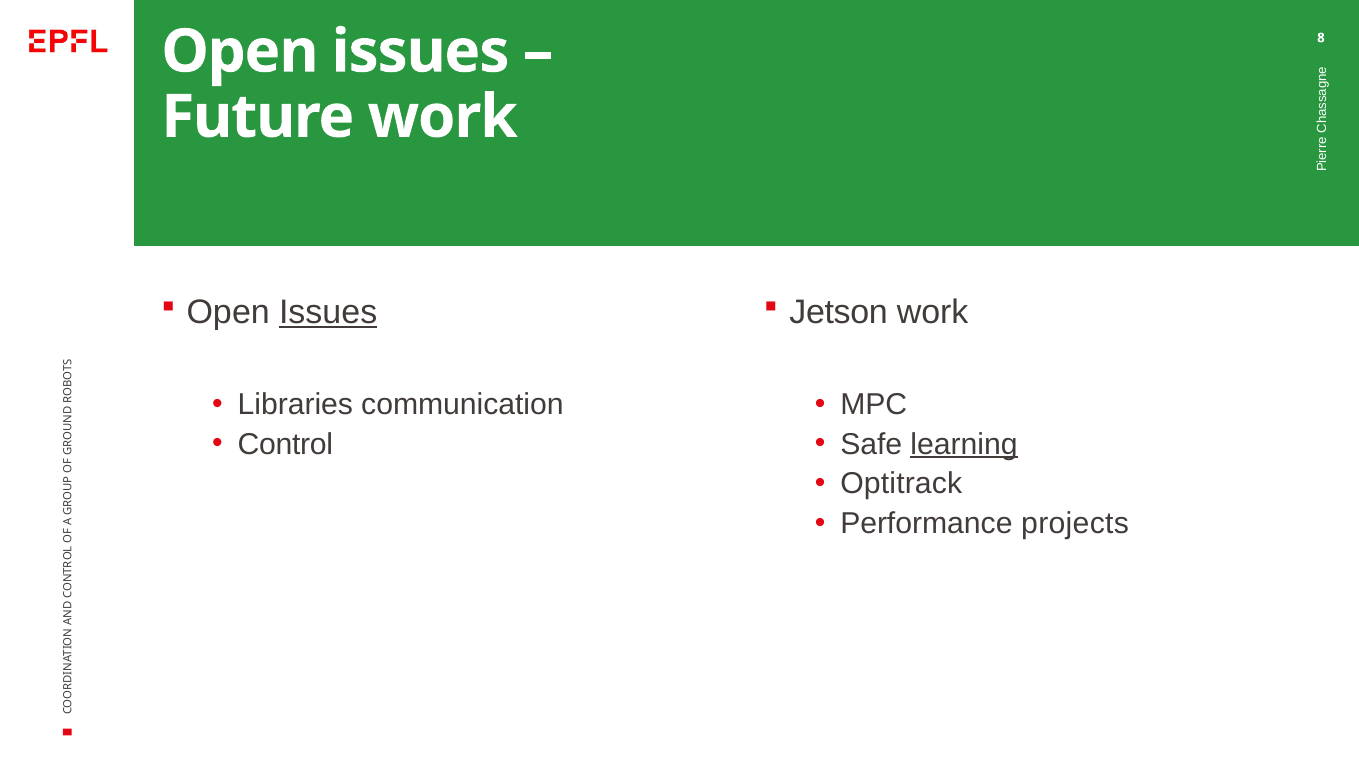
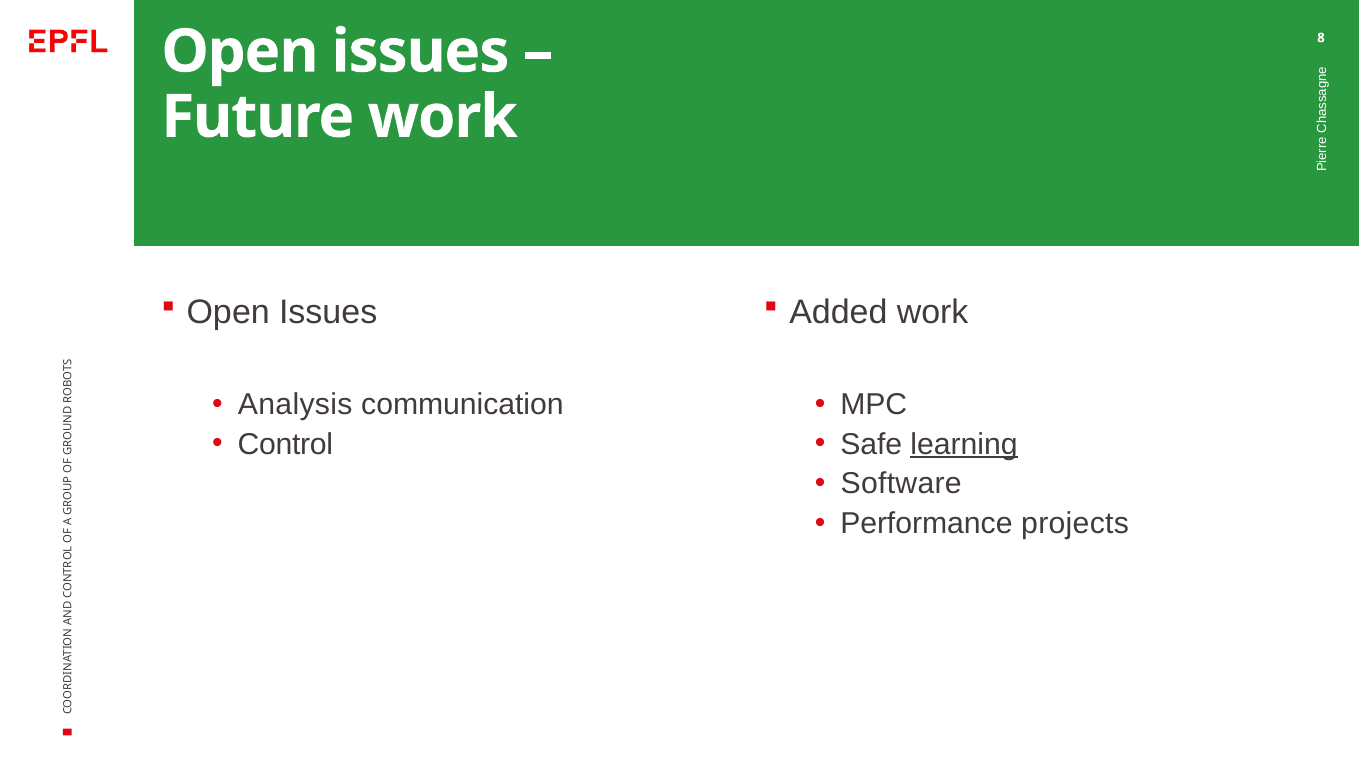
Issues at (328, 312) underline: present -> none
Jetson: Jetson -> Added
Libraries: Libraries -> Analysis
Optitrack: Optitrack -> Software
